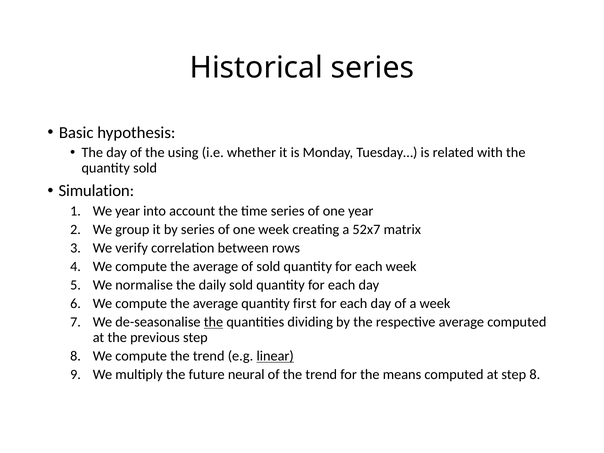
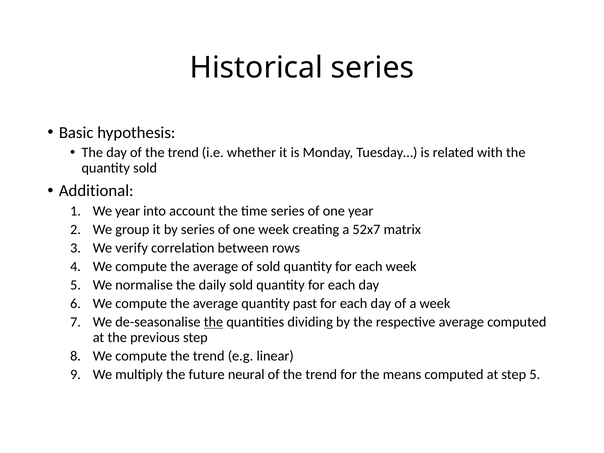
day of the using: using -> trend
Simulation: Simulation -> Additional
first: first -> past
linear underline: present -> none
at step 8: 8 -> 5
